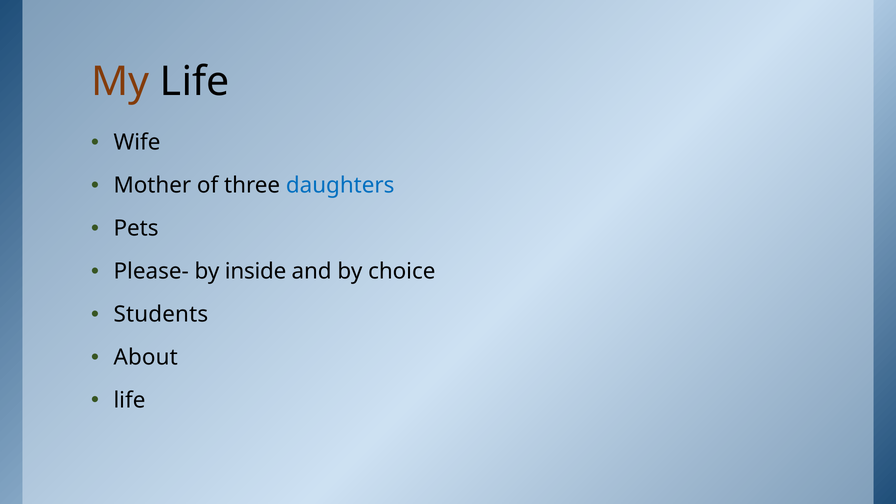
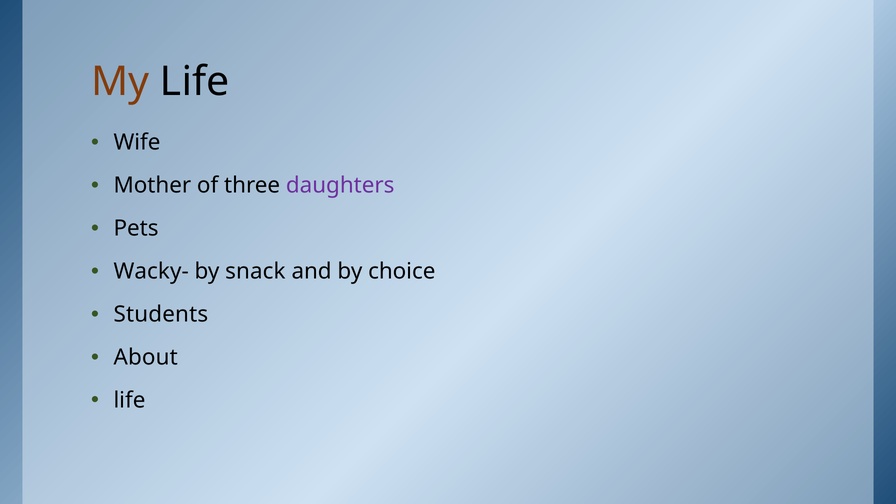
daughters colour: blue -> purple
Please-: Please- -> Wacky-
inside: inside -> snack
